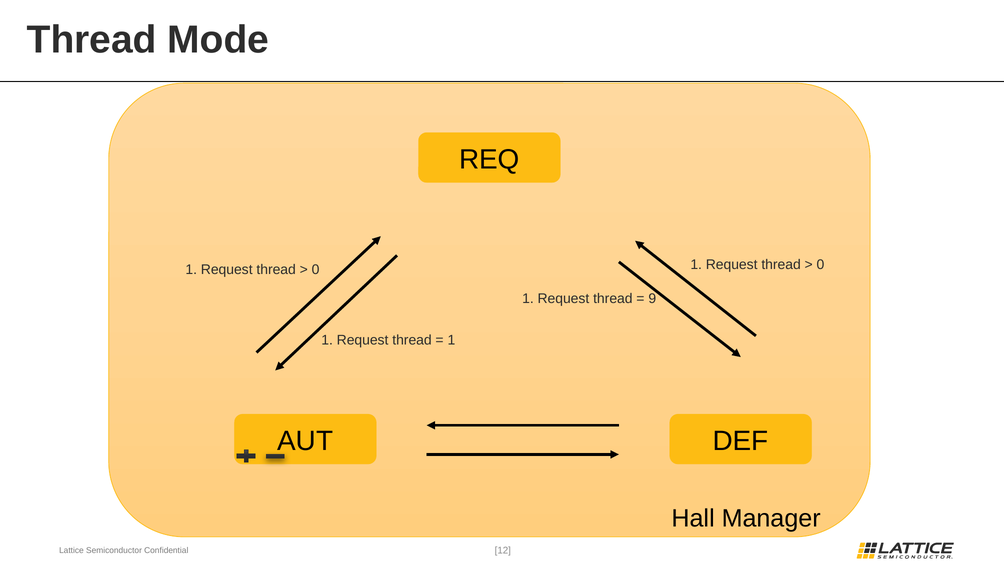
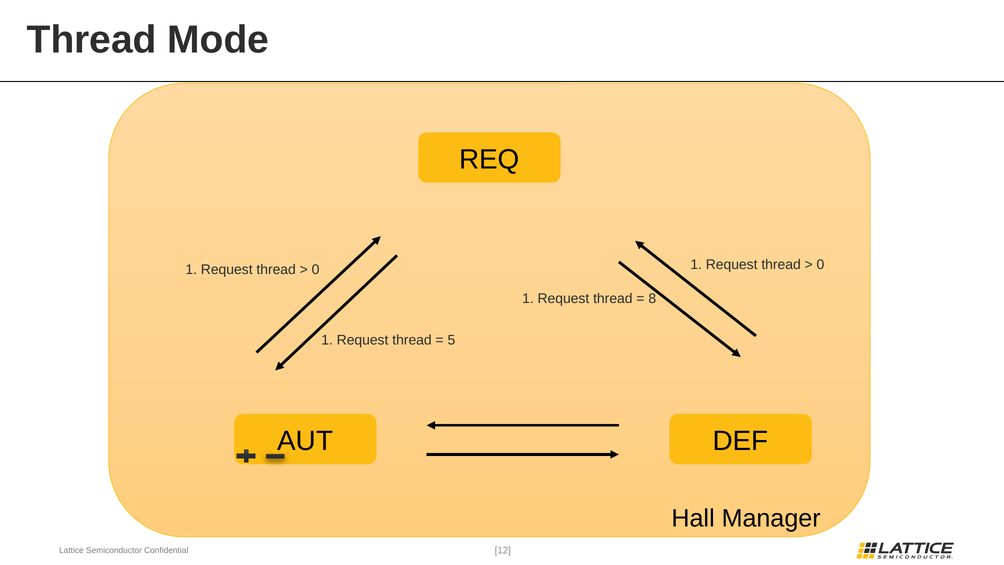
9: 9 -> 8
1 at (451, 340): 1 -> 5
